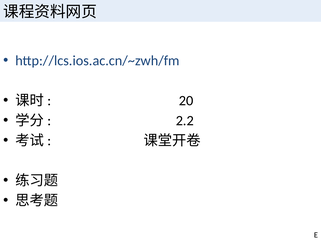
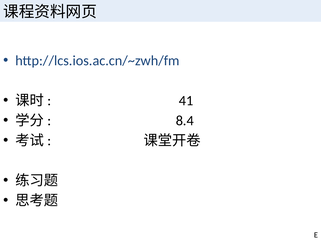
20: 20 -> 41
2.2: 2.2 -> 8.4
